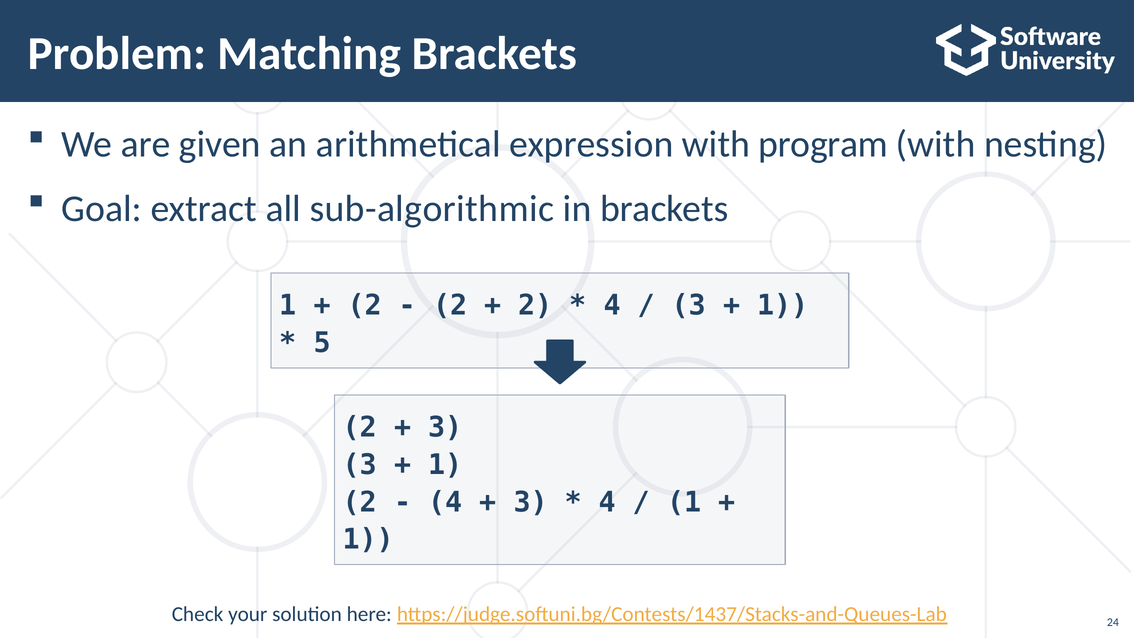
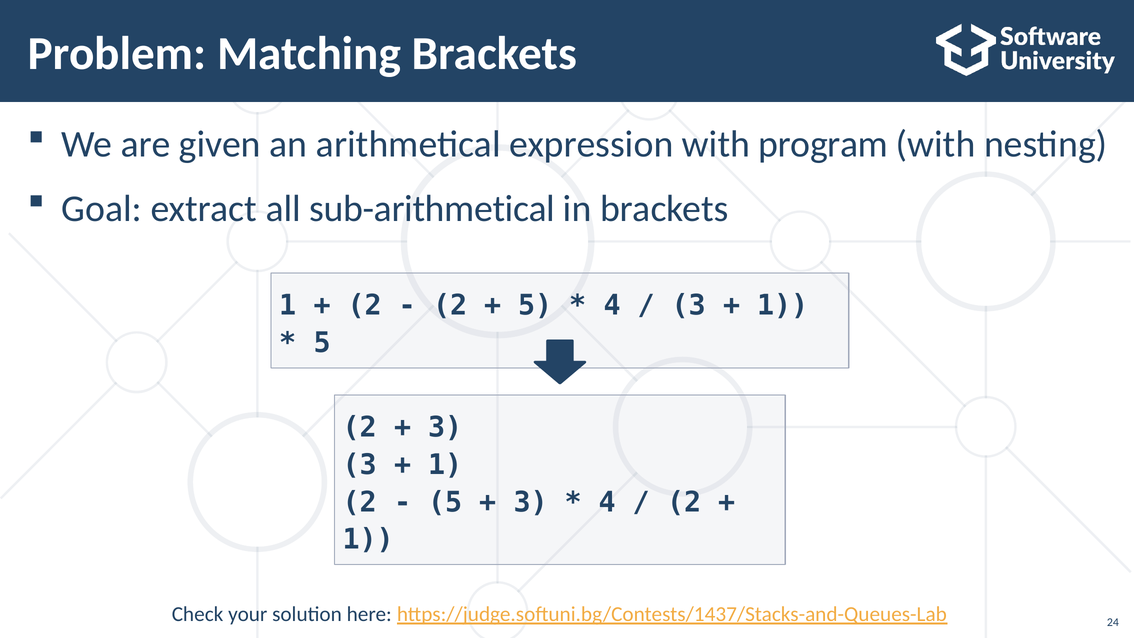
sub-algorithmic: sub-algorithmic -> sub-arithmetical
2 at (535, 305): 2 -> 5
4 at (445, 502): 4 -> 5
1 at (684, 502): 1 -> 2
